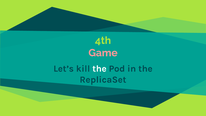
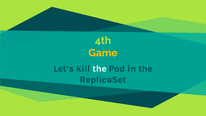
Game colour: pink -> yellow
